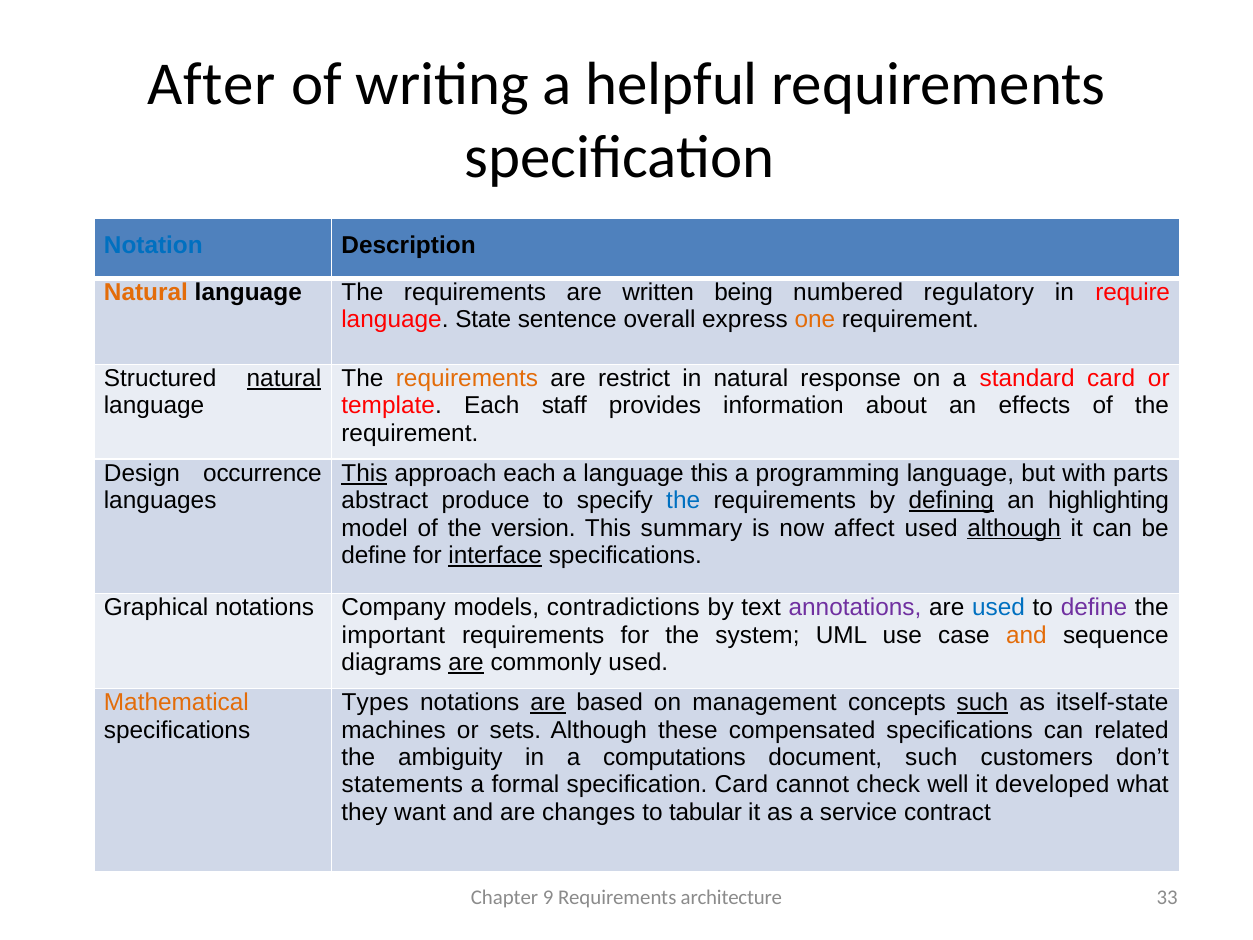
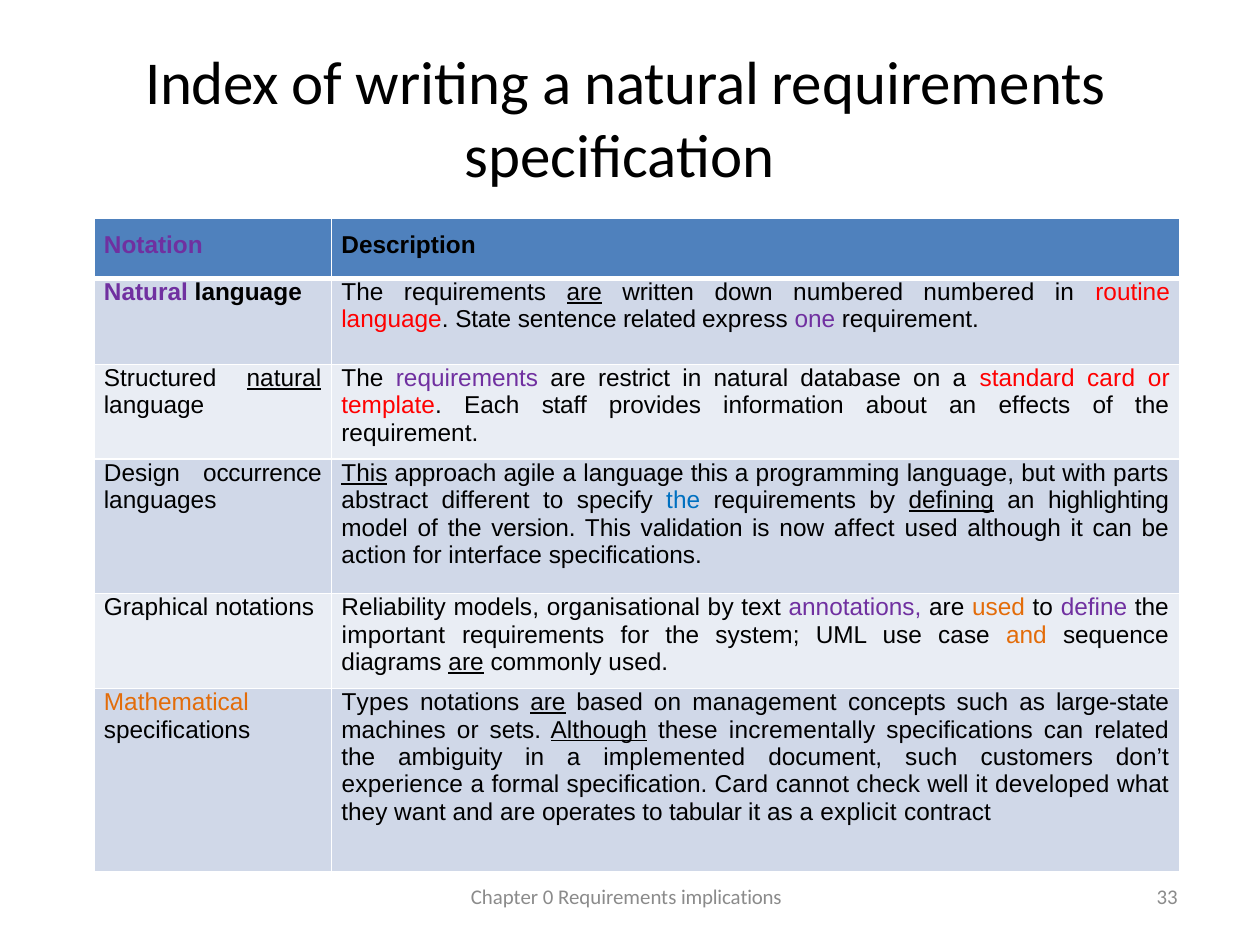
After: After -> Index
a helpful: helpful -> natural
Notation colour: blue -> purple
Natural at (146, 292) colour: orange -> purple
are at (584, 292) underline: none -> present
being: being -> down
numbered regulatory: regulatory -> numbered
require: require -> routine
sentence overall: overall -> related
one colour: orange -> purple
requirements at (467, 378) colour: orange -> purple
response: response -> database
approach each: each -> agile
produce: produce -> different
summary: summary -> validation
although at (1014, 528) underline: present -> none
define at (374, 555): define -> action
interface underline: present -> none
Company: Company -> Reliability
contradictions: contradictions -> organisational
used at (998, 608) colour: blue -> orange
such at (982, 702) underline: present -> none
itself-state: itself-state -> large-state
Although at (599, 730) underline: none -> present
compensated: compensated -> incrementally
computations: computations -> implemented
statements: statements -> experience
changes: changes -> operates
service: service -> explicit
9: 9 -> 0
architecture: architecture -> implications
